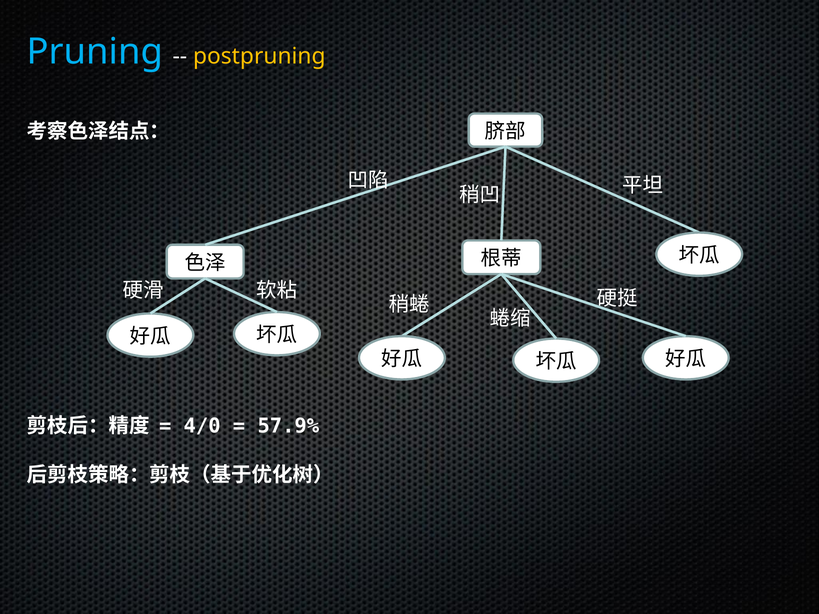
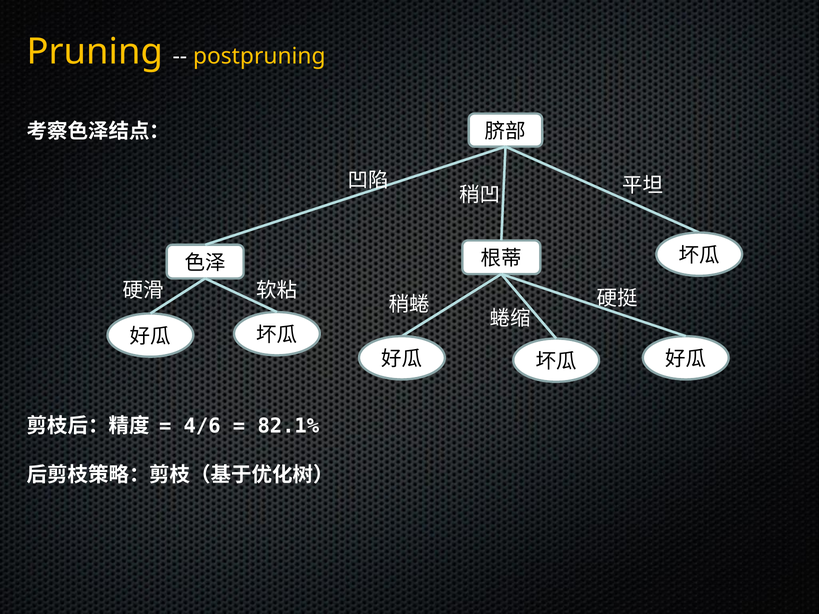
Pruning colour: light blue -> yellow
4/0: 4/0 -> 4/6
57.9%: 57.9% -> 82.1%
